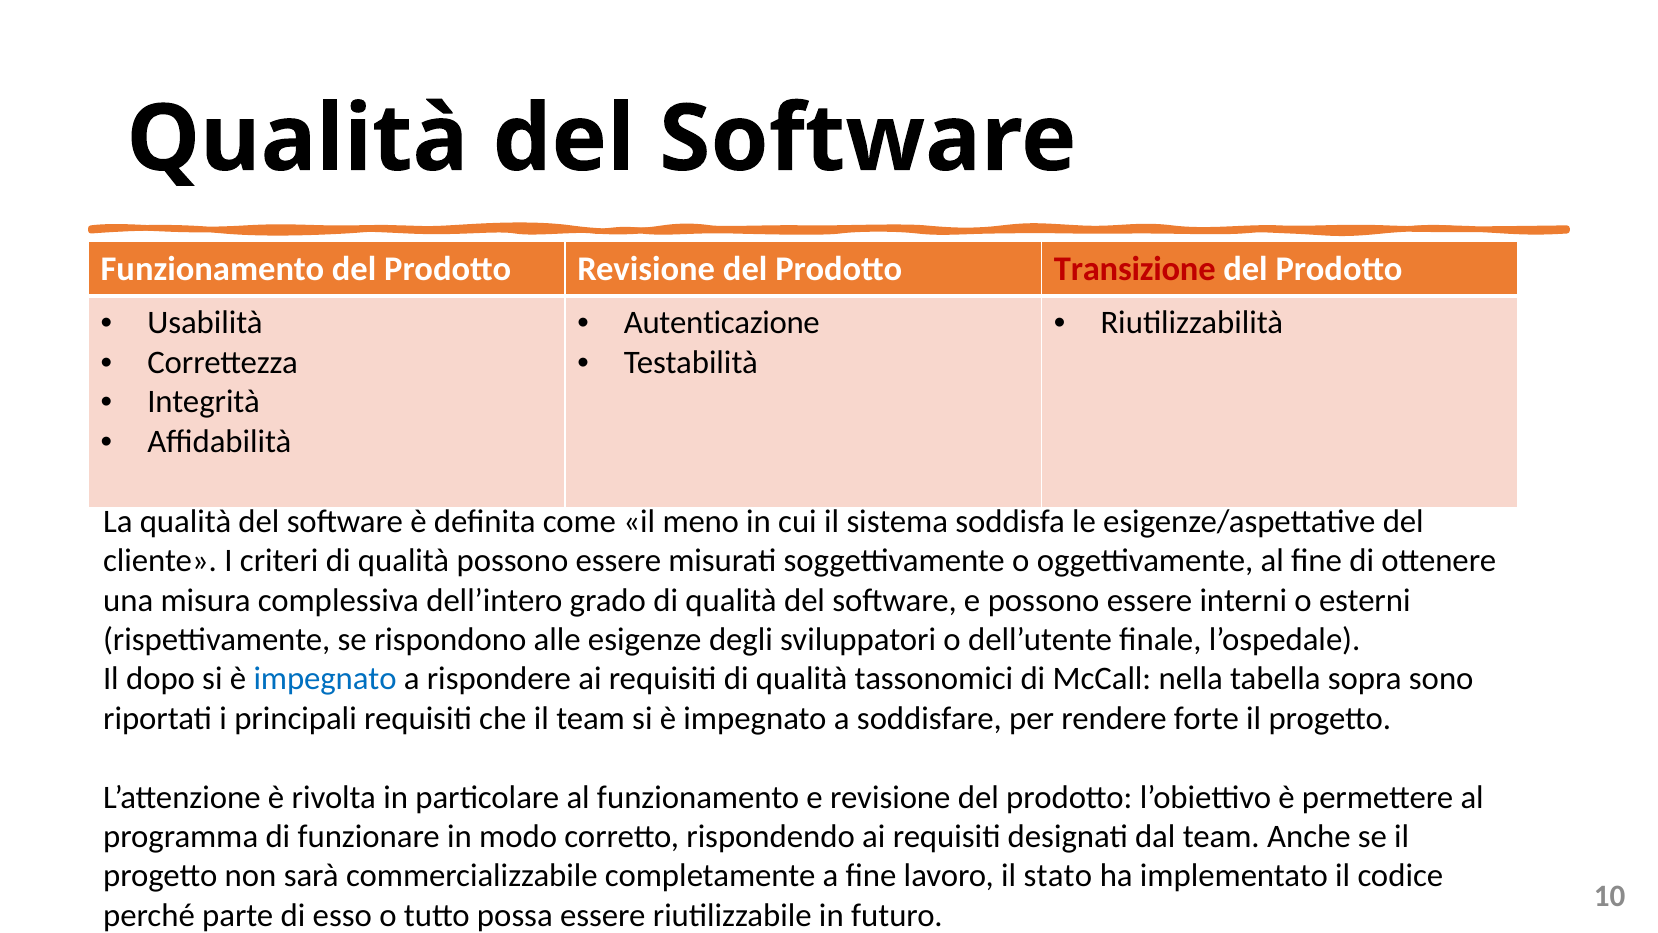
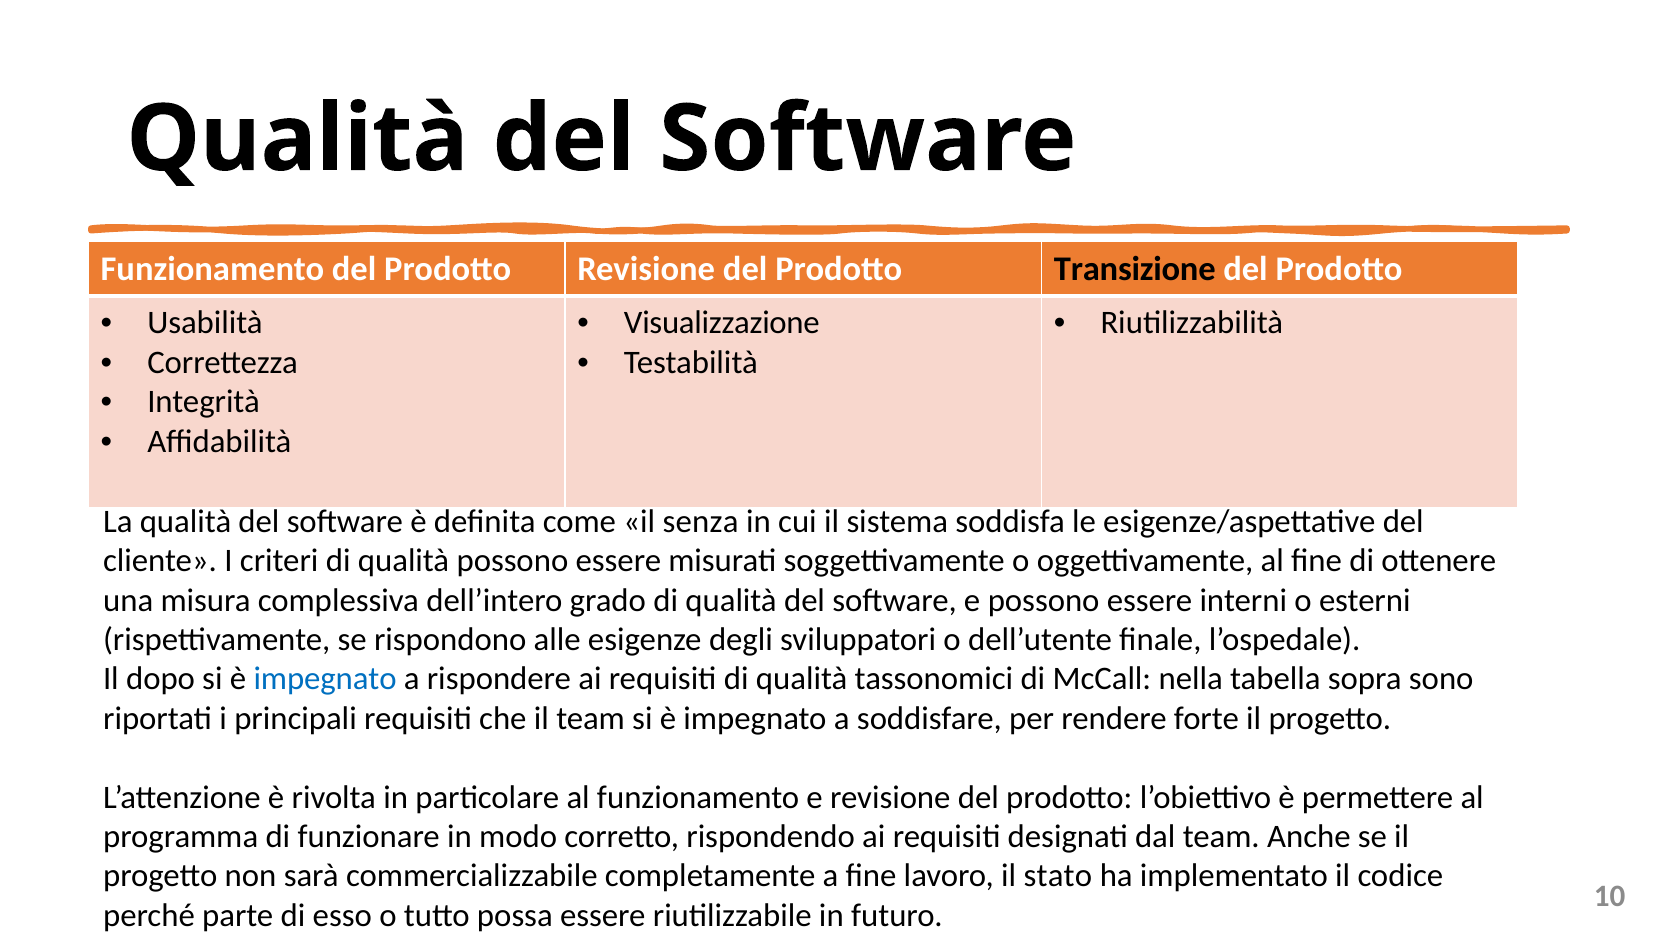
Transizione colour: red -> black
Autenticazione: Autenticazione -> Visualizzazione
meno: meno -> senza
